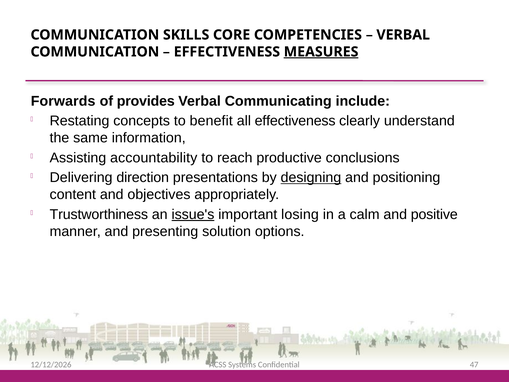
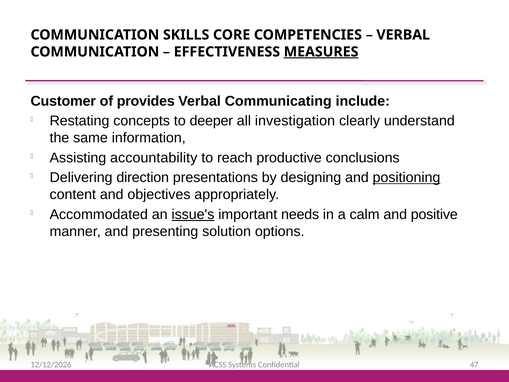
Forwards: Forwards -> Customer
benefit: benefit -> deeper
all effectiveness: effectiveness -> investigation
designing underline: present -> none
positioning underline: none -> present
Trustworthiness: Trustworthiness -> Accommodated
losing: losing -> needs
